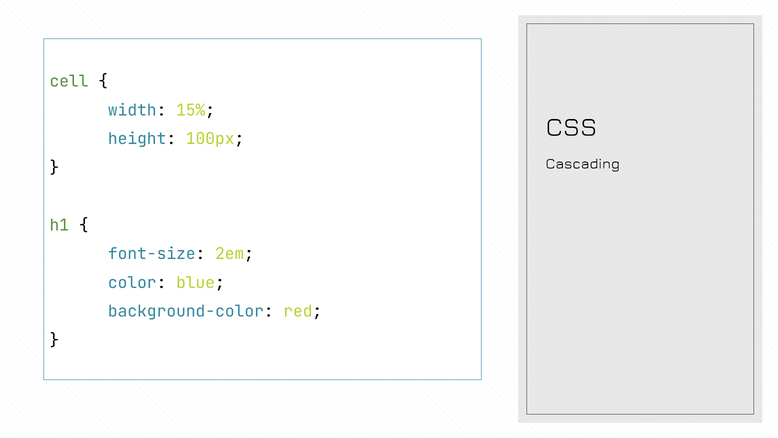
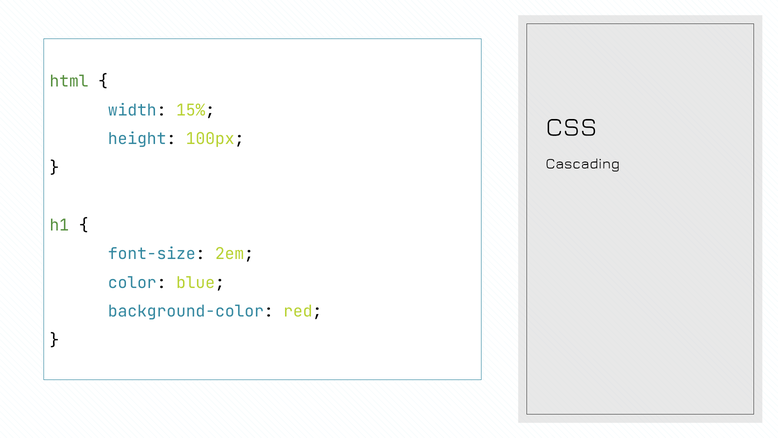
cell: cell -> html
